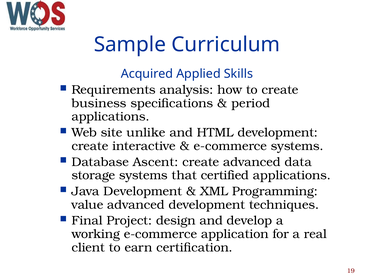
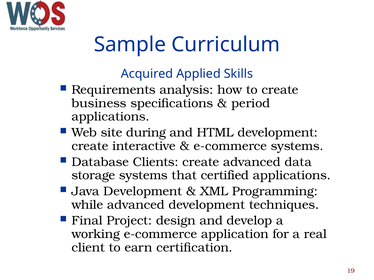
unlike: unlike -> during
Ascent: Ascent -> Clients
value: value -> while
